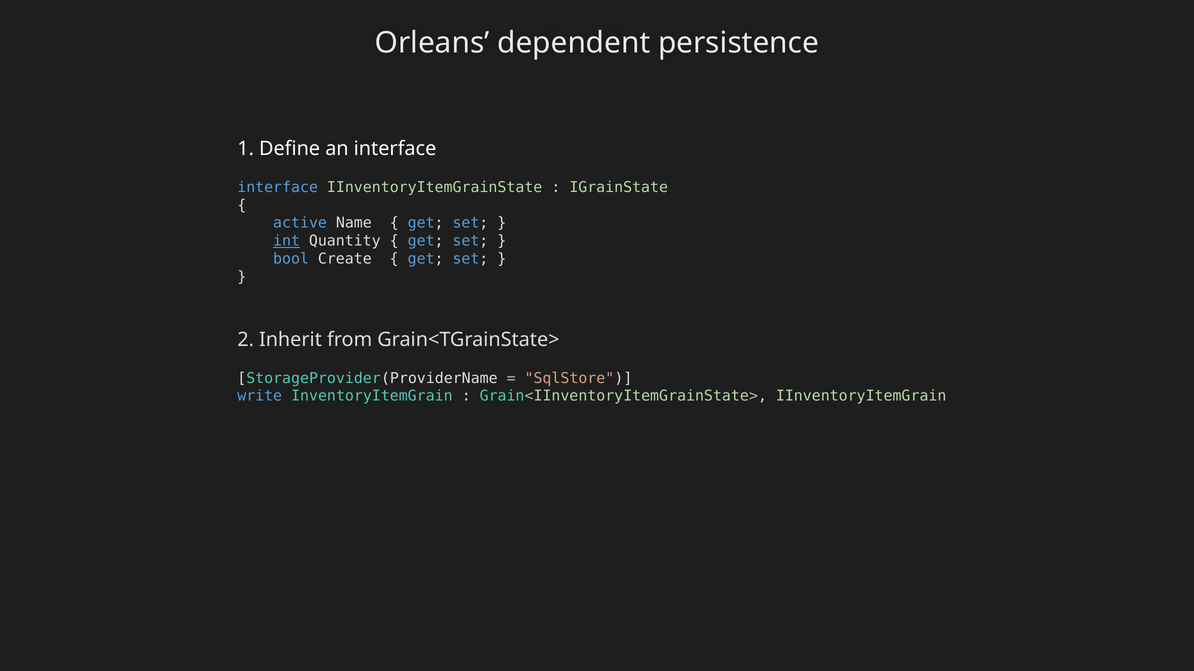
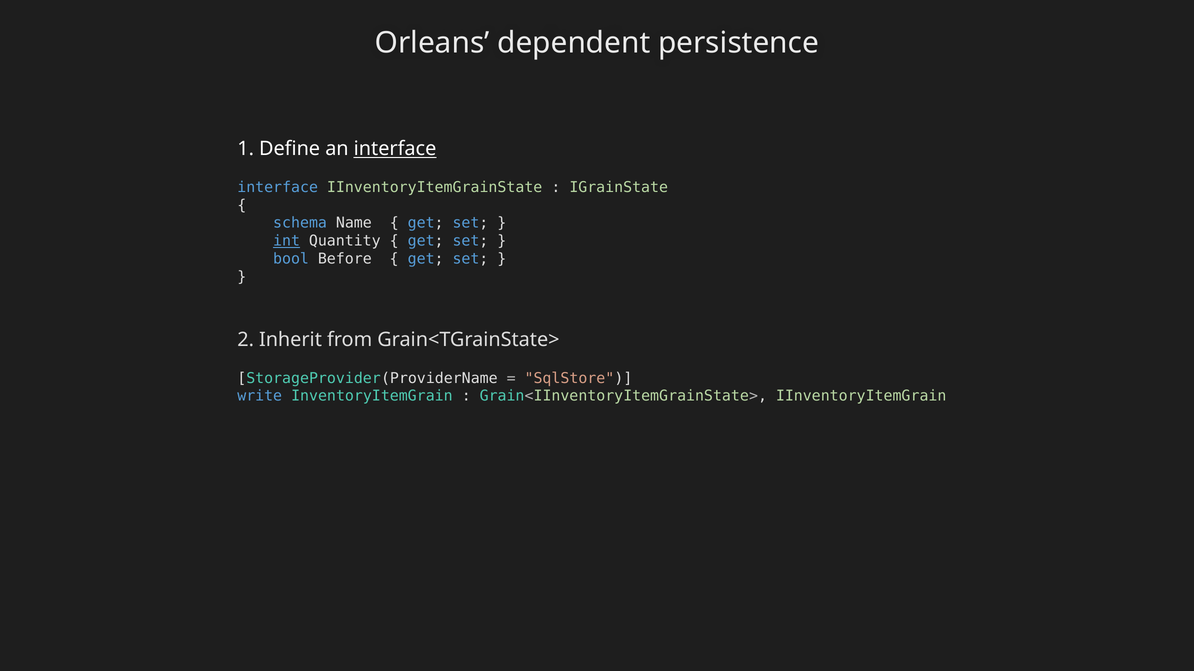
interface at (395, 149) underline: none -> present
active: active -> schema
Create: Create -> Before
